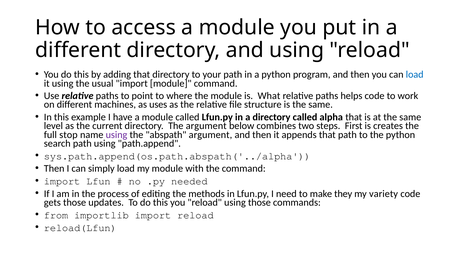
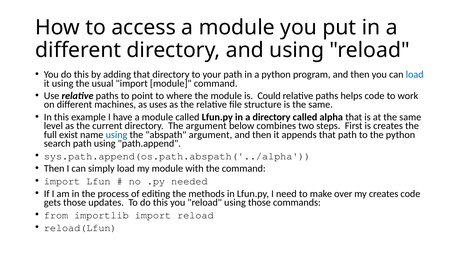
What: What -> Could
stop: stop -> exist
using at (117, 135) colour: purple -> blue
they: they -> over
my variety: variety -> creates
